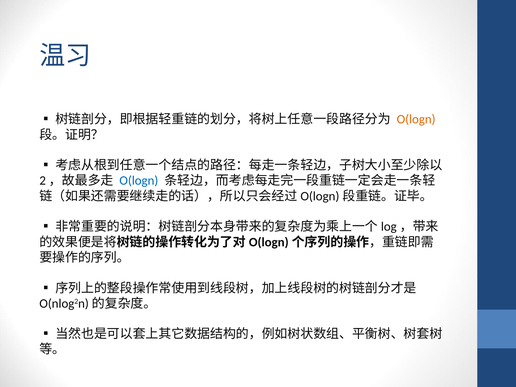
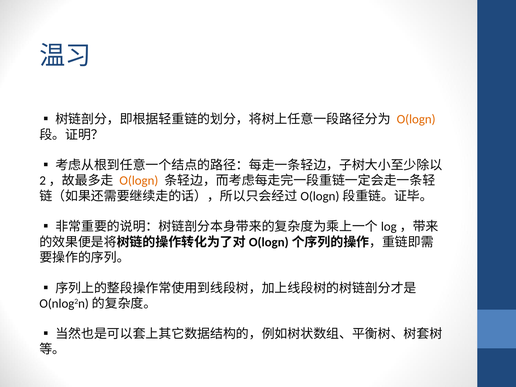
O(logn at (139, 181) colour: blue -> orange
